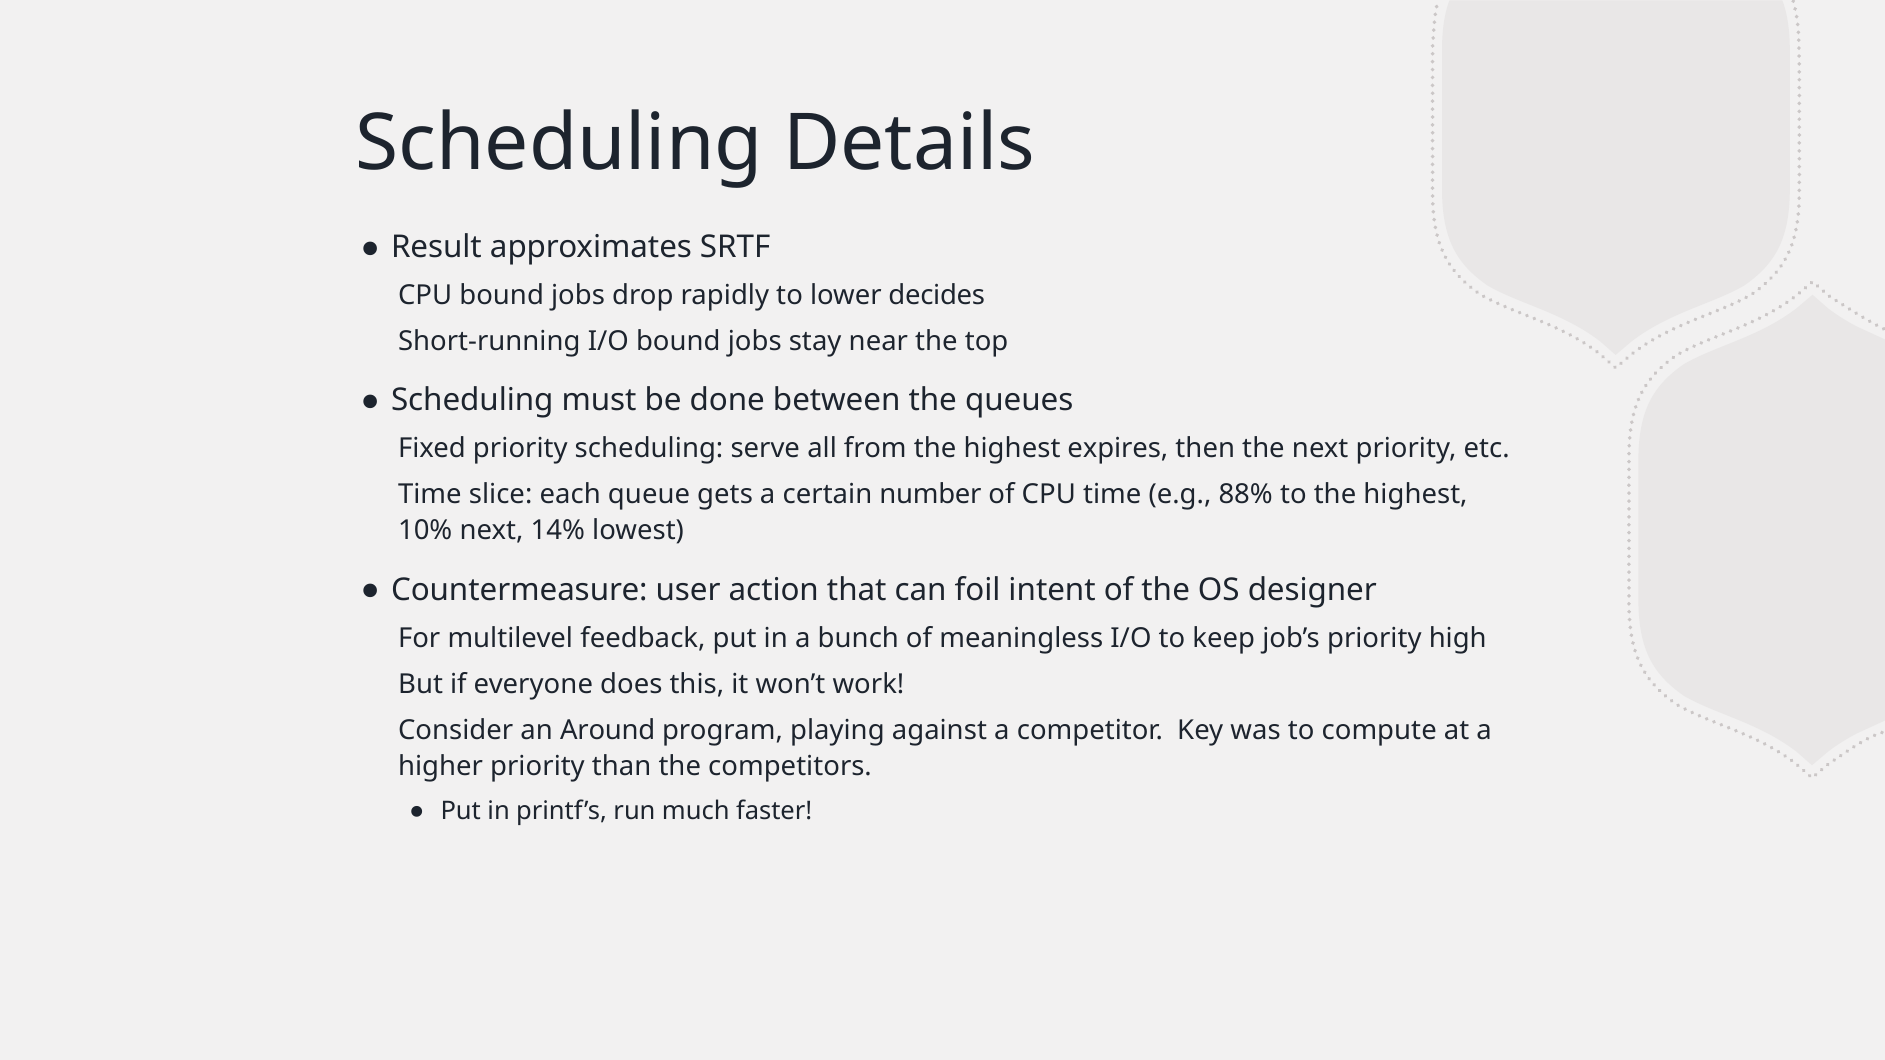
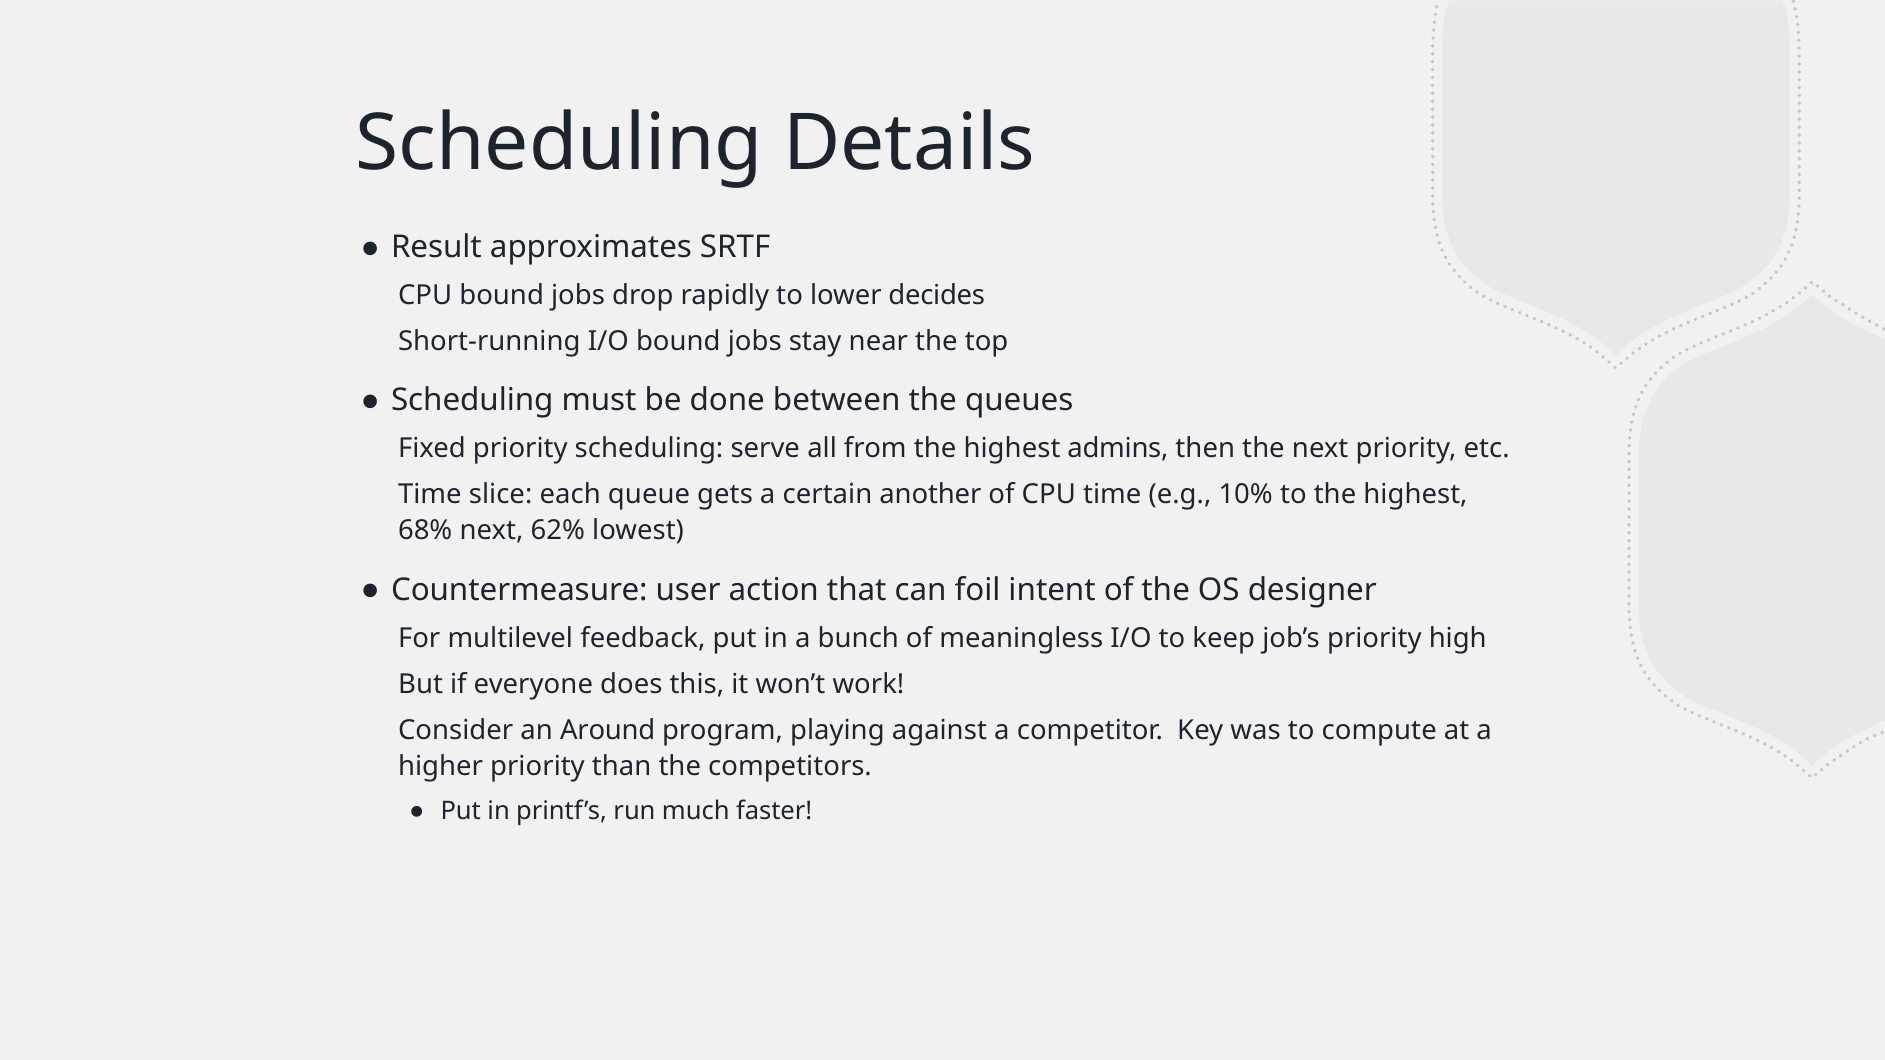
expires: expires -> admins
number: number -> another
88%: 88% -> 10%
10%: 10% -> 68%
14%: 14% -> 62%
